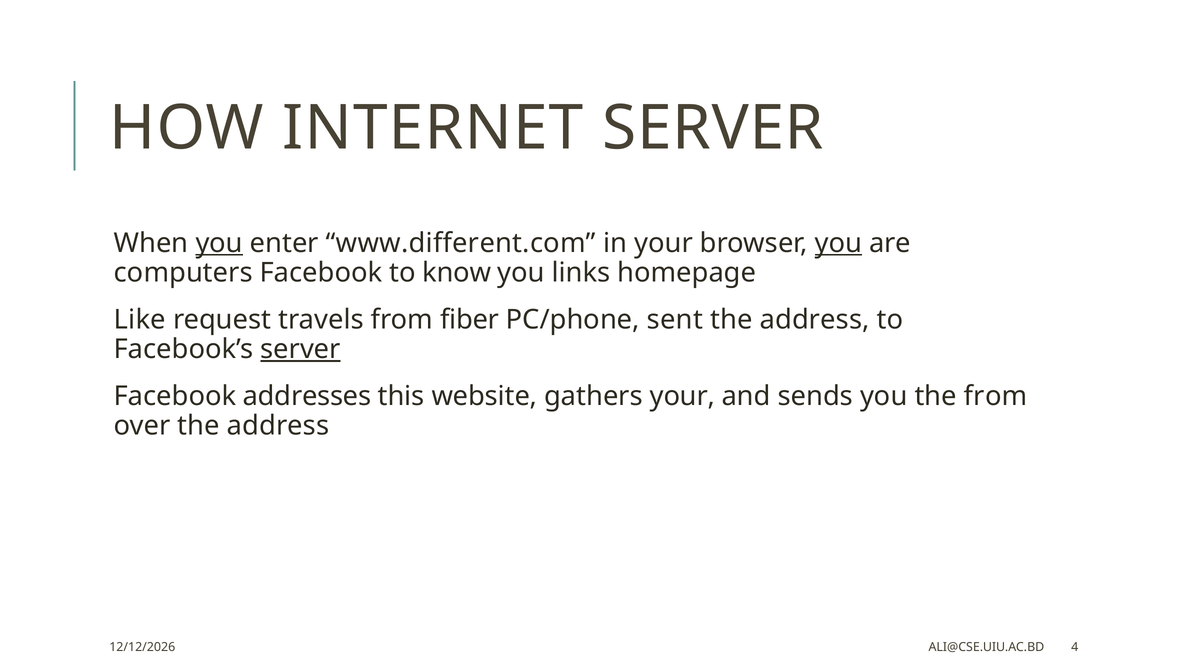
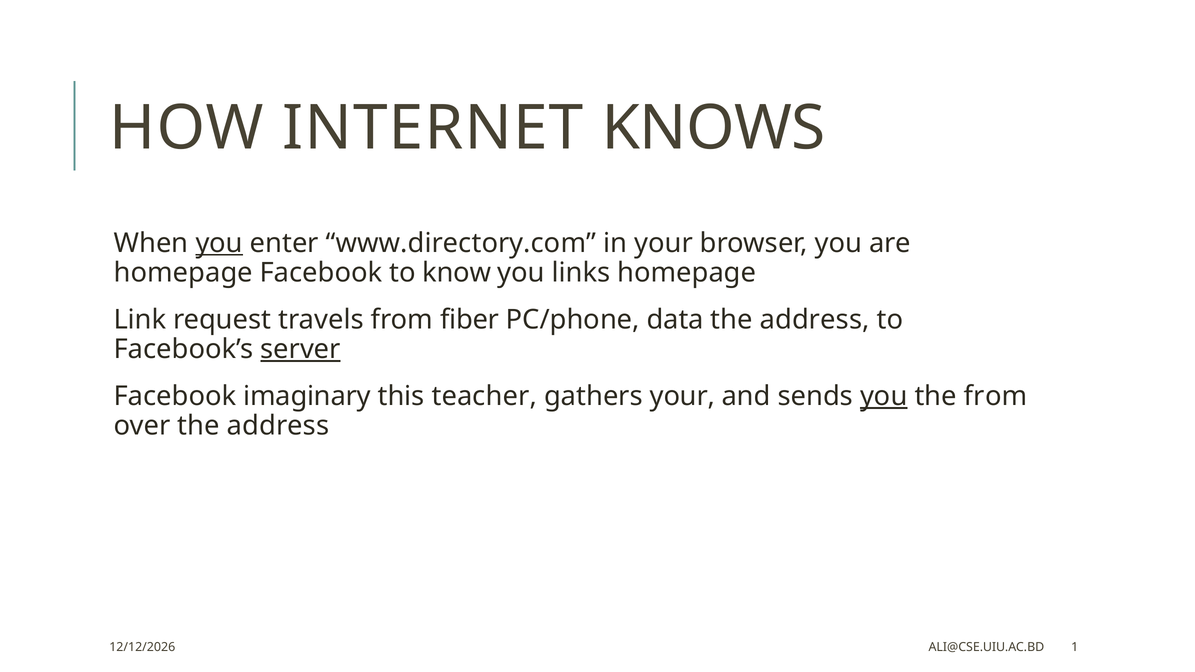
INTERNET SERVER: SERVER -> KNOWS
www.different.com: www.different.com -> www.directory.com
you at (838, 243) underline: present -> none
computers at (183, 273): computers -> homepage
Like: Like -> Link
sent: sent -> data
addresses: addresses -> imaginary
website: website -> teacher
you at (884, 396) underline: none -> present
4: 4 -> 1
